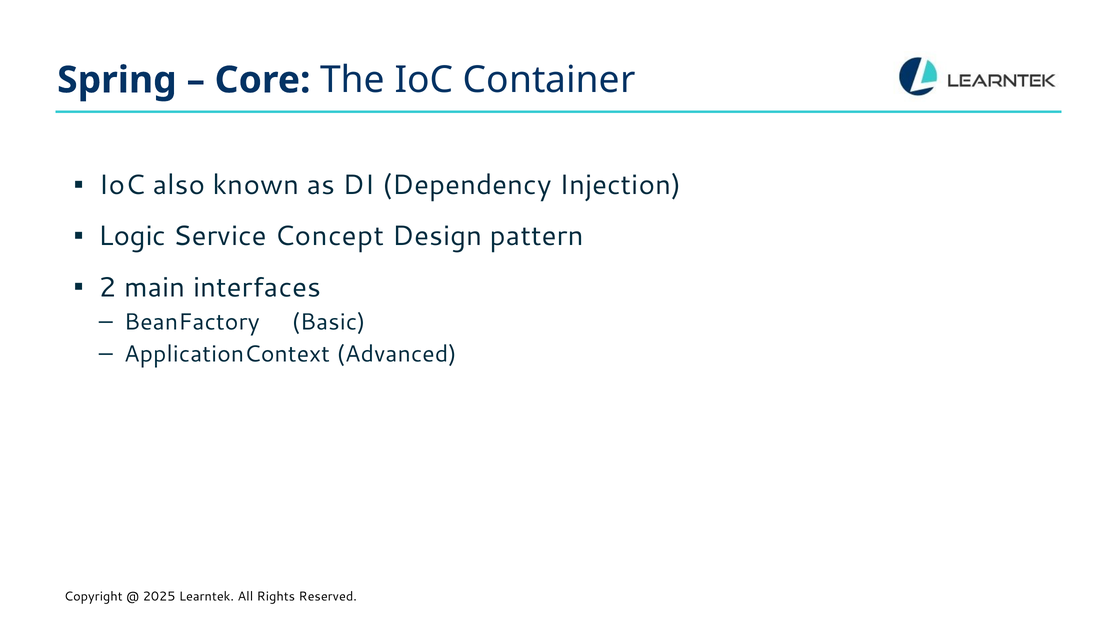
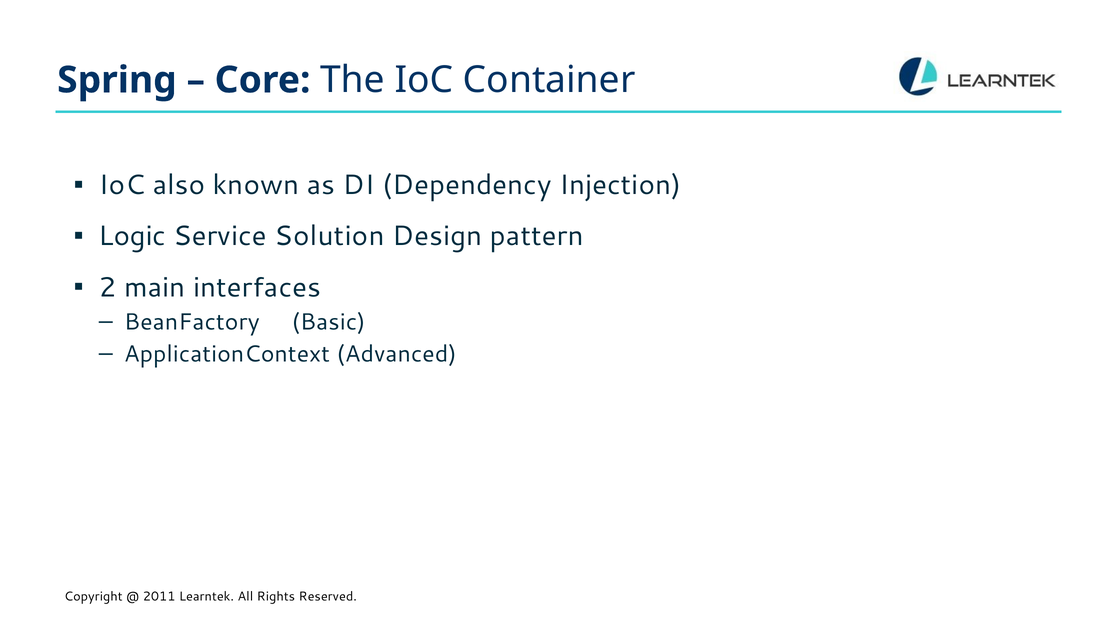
Concept: Concept -> Solution
2025: 2025 -> 2011
